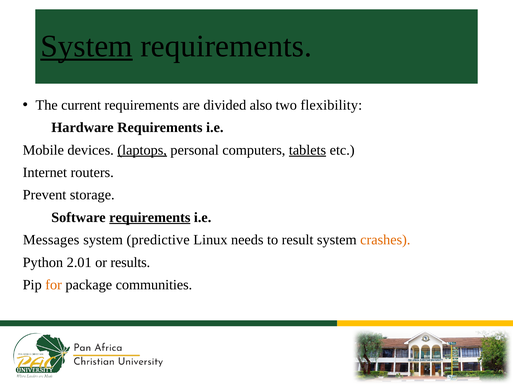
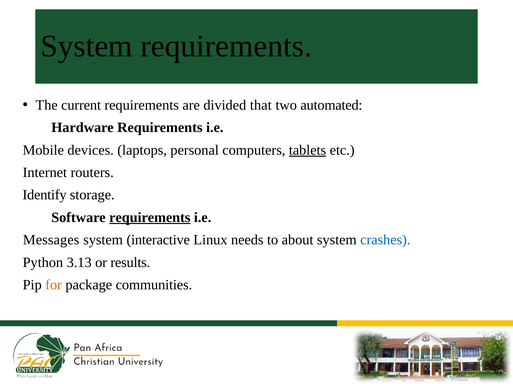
System at (87, 46) underline: present -> none
also: also -> that
flexibility: flexibility -> automated
laptops underline: present -> none
Prevent: Prevent -> Identify
predictive: predictive -> interactive
result: result -> about
crashes colour: orange -> blue
2.01: 2.01 -> 3.13
